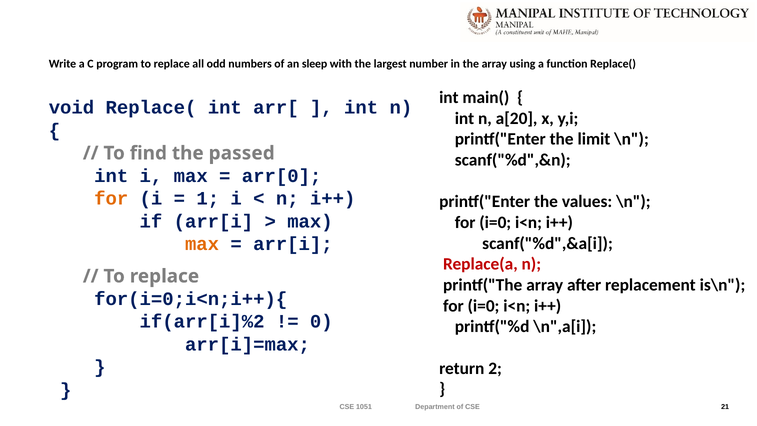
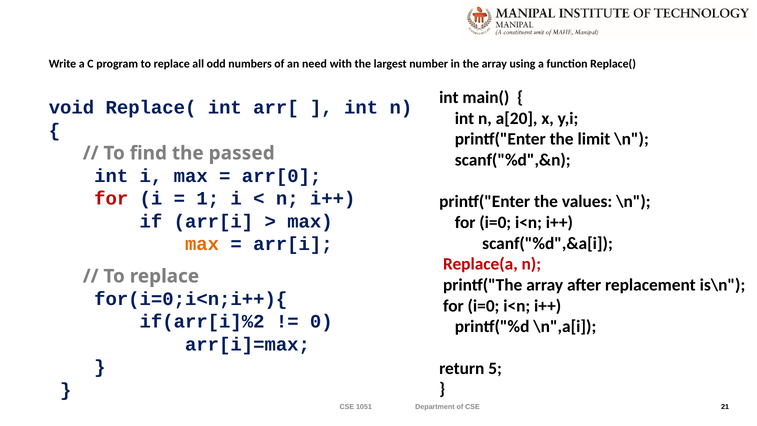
sleep: sleep -> need
for at (111, 198) colour: orange -> red
2: 2 -> 5
